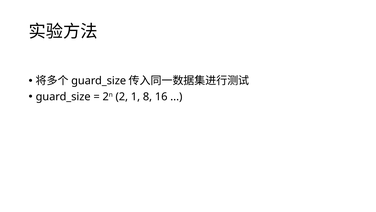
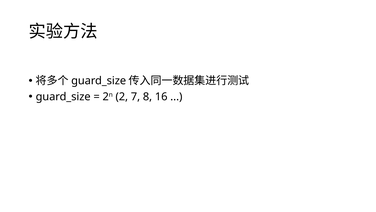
1: 1 -> 7
